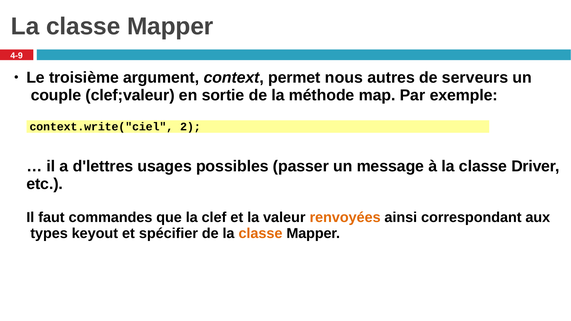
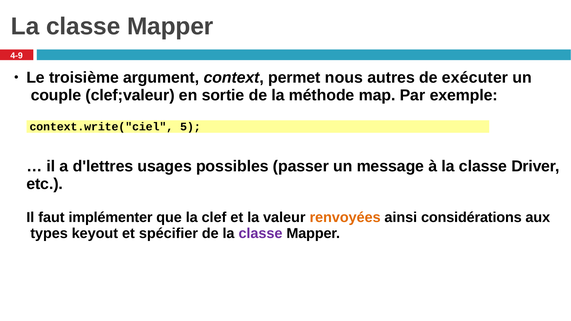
serveurs: serveurs -> exécuter
2: 2 -> 5
commandes: commandes -> implémenter
correspondant: correspondant -> considérations
classe at (260, 233) colour: orange -> purple
